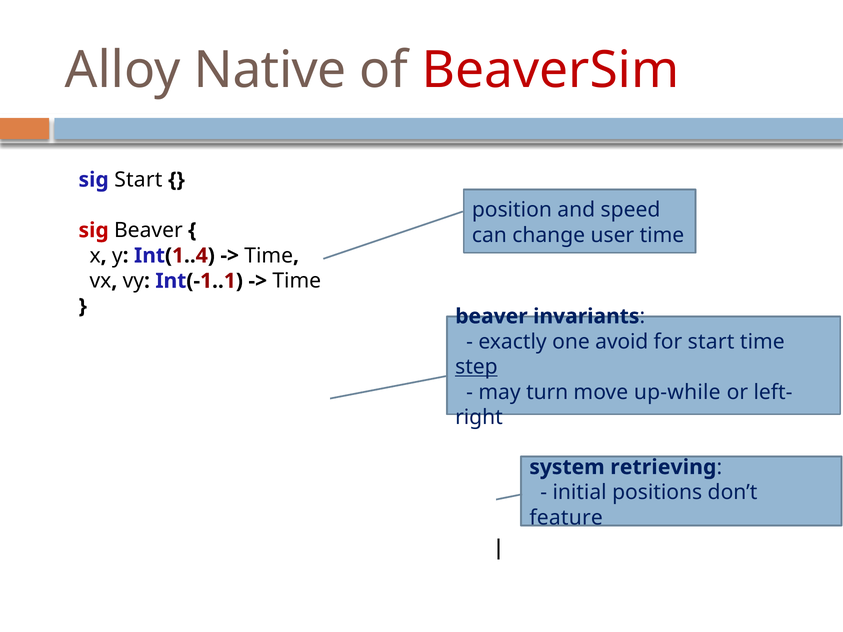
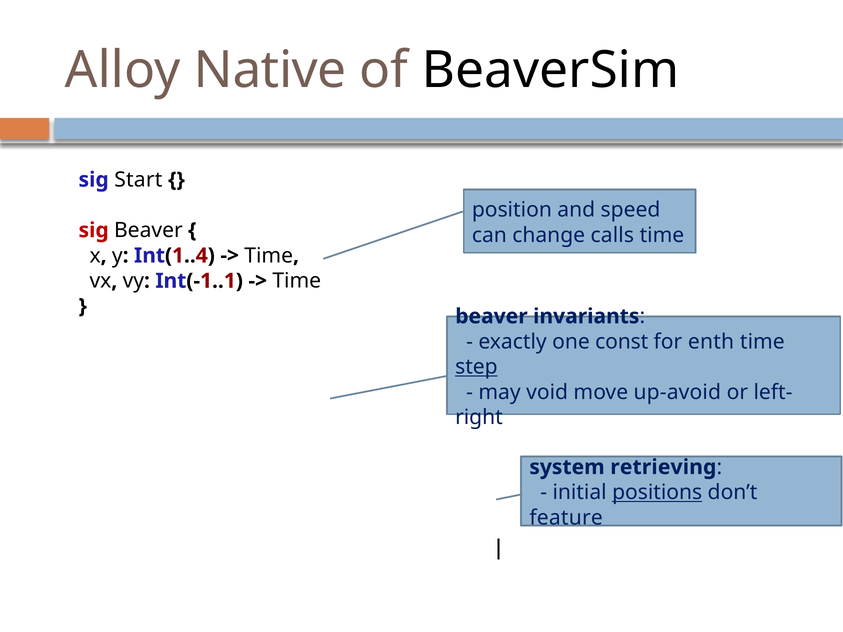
BeaverSim colour: red -> black
user: user -> calls
avoid: avoid -> const
for start: start -> enth
turn: turn -> void
up-while: up-while -> up-avoid
positions underline: none -> present
